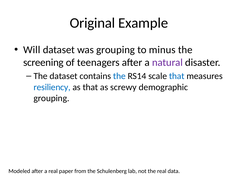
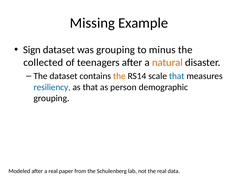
Original: Original -> Missing
Will: Will -> Sign
screening: screening -> collected
natural colour: purple -> orange
the at (119, 76) colour: blue -> orange
screwy: screwy -> person
